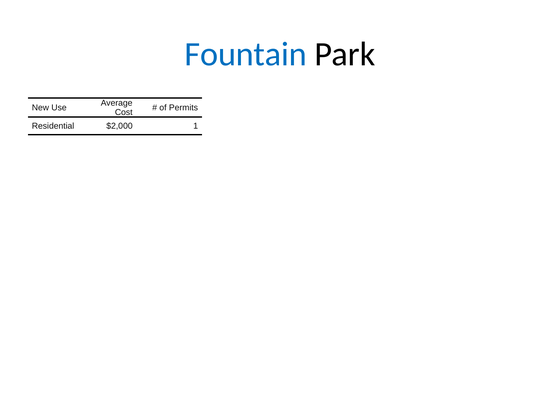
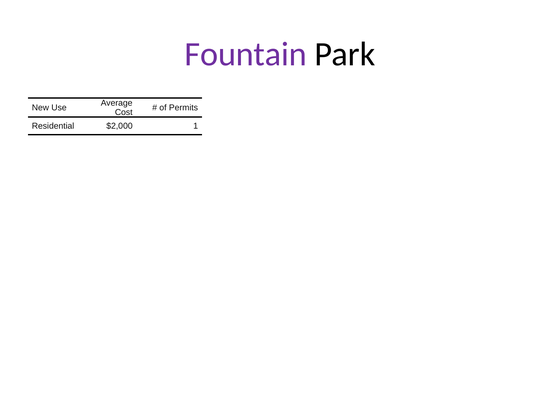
Fountain colour: blue -> purple
